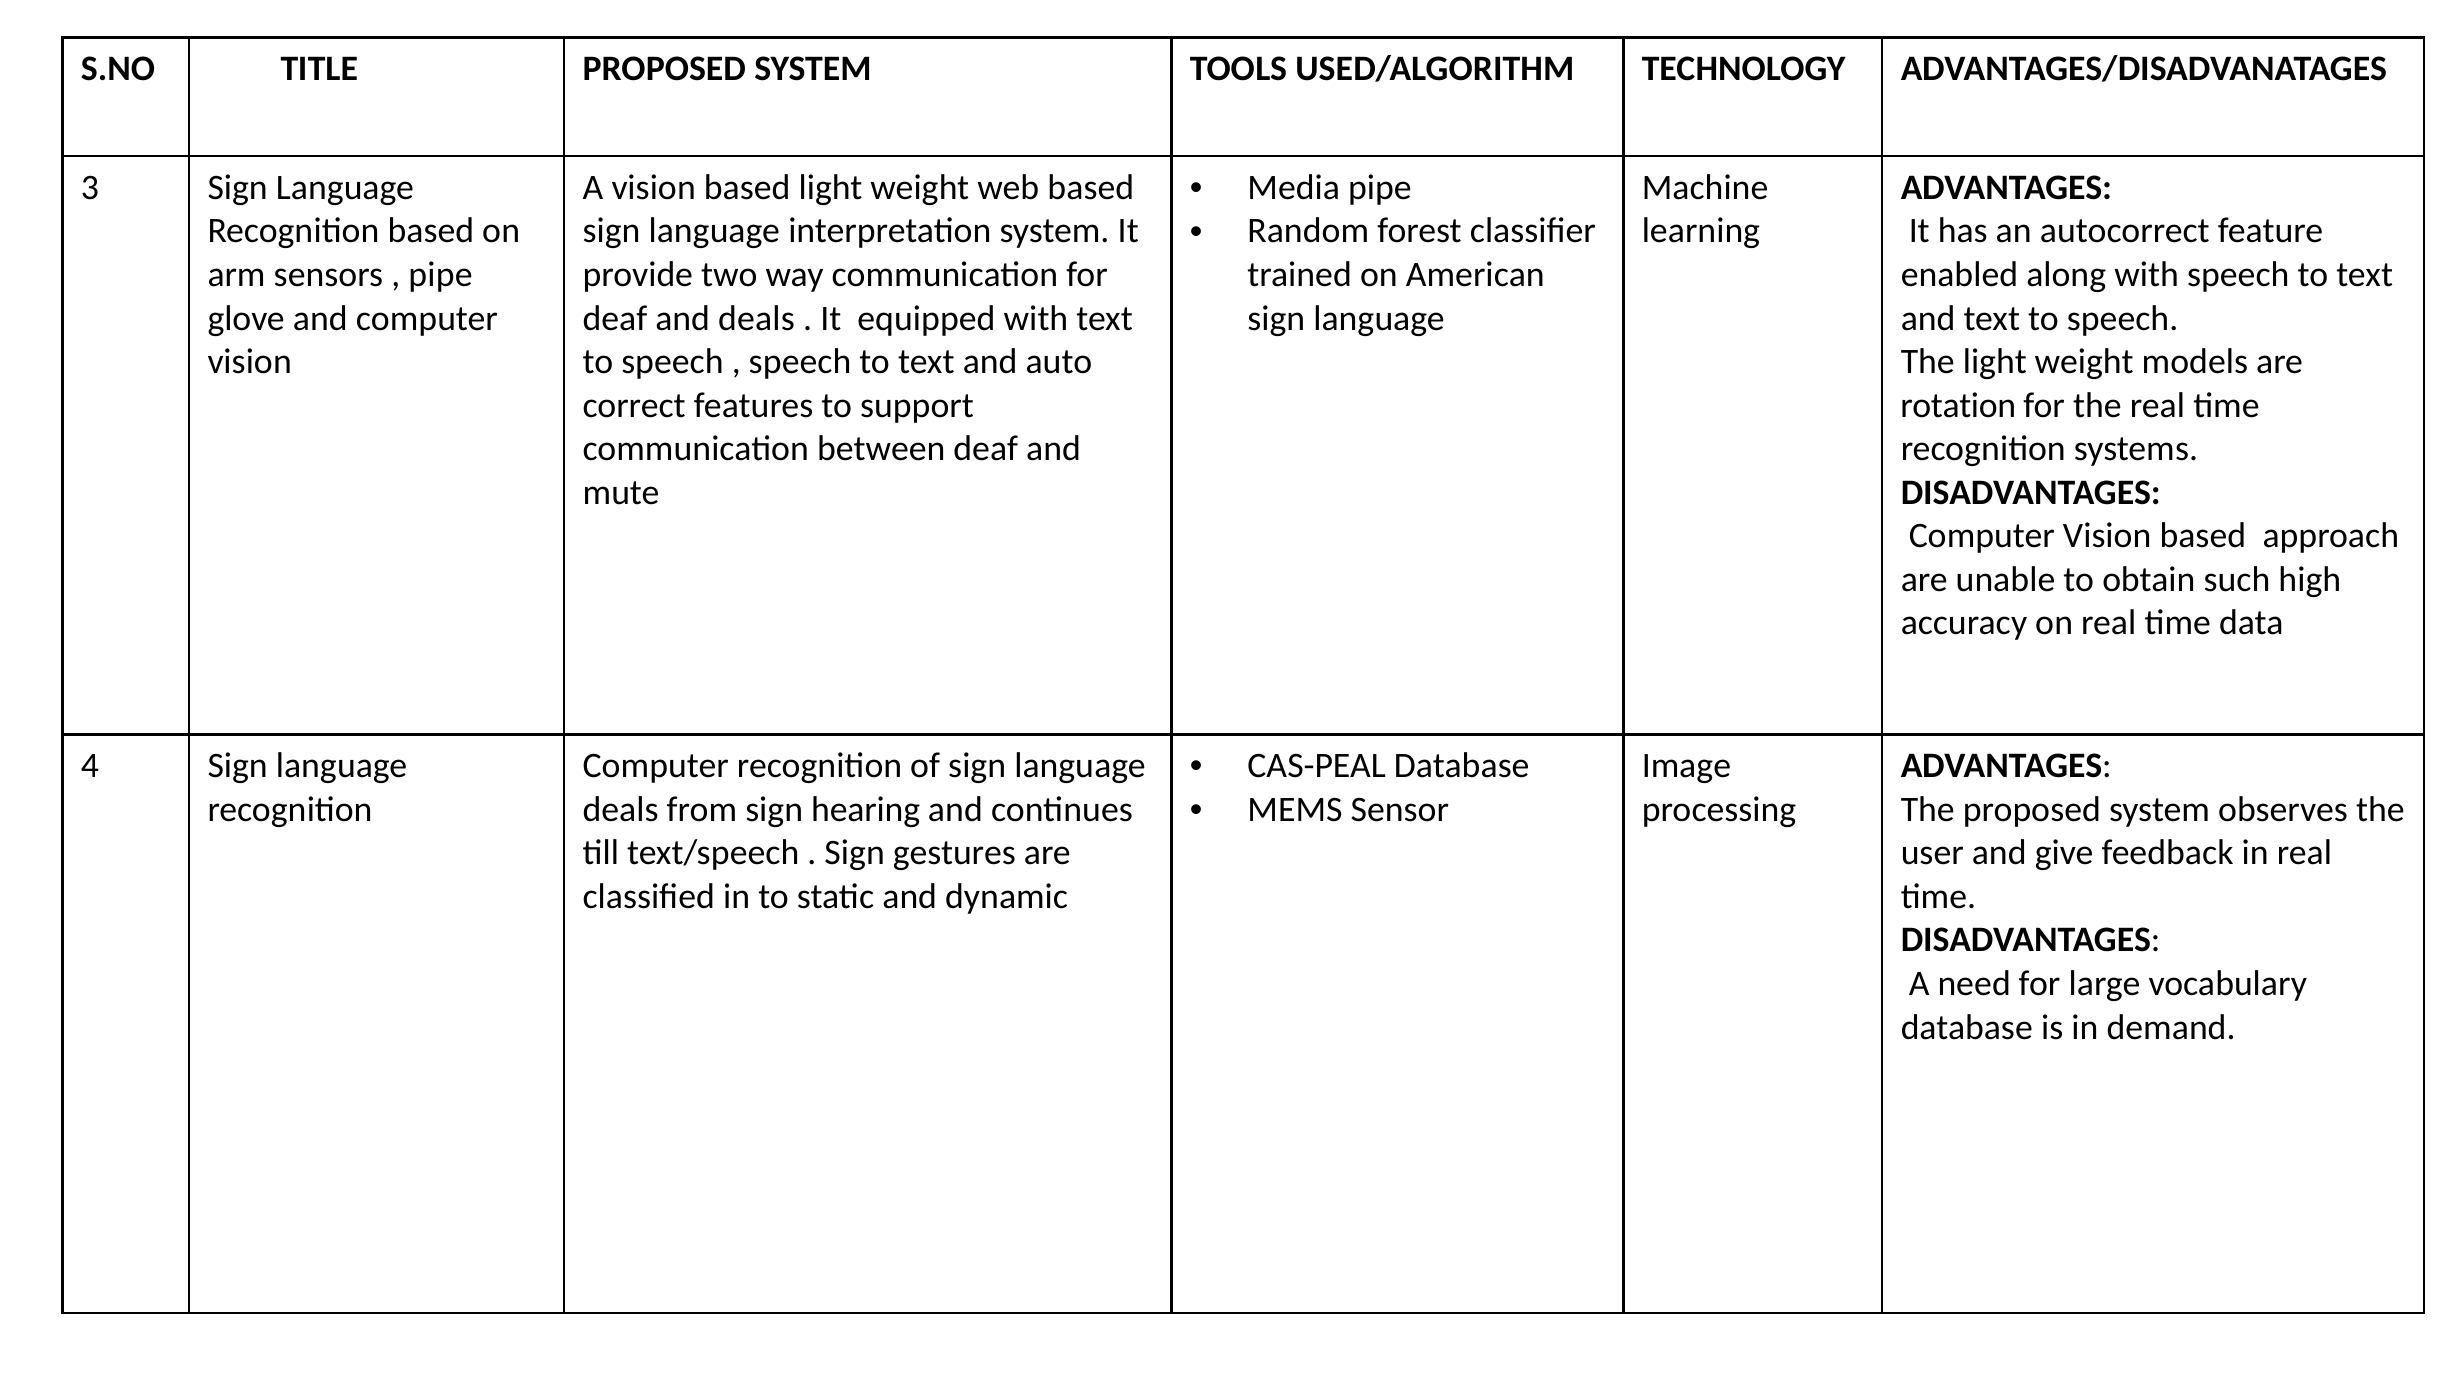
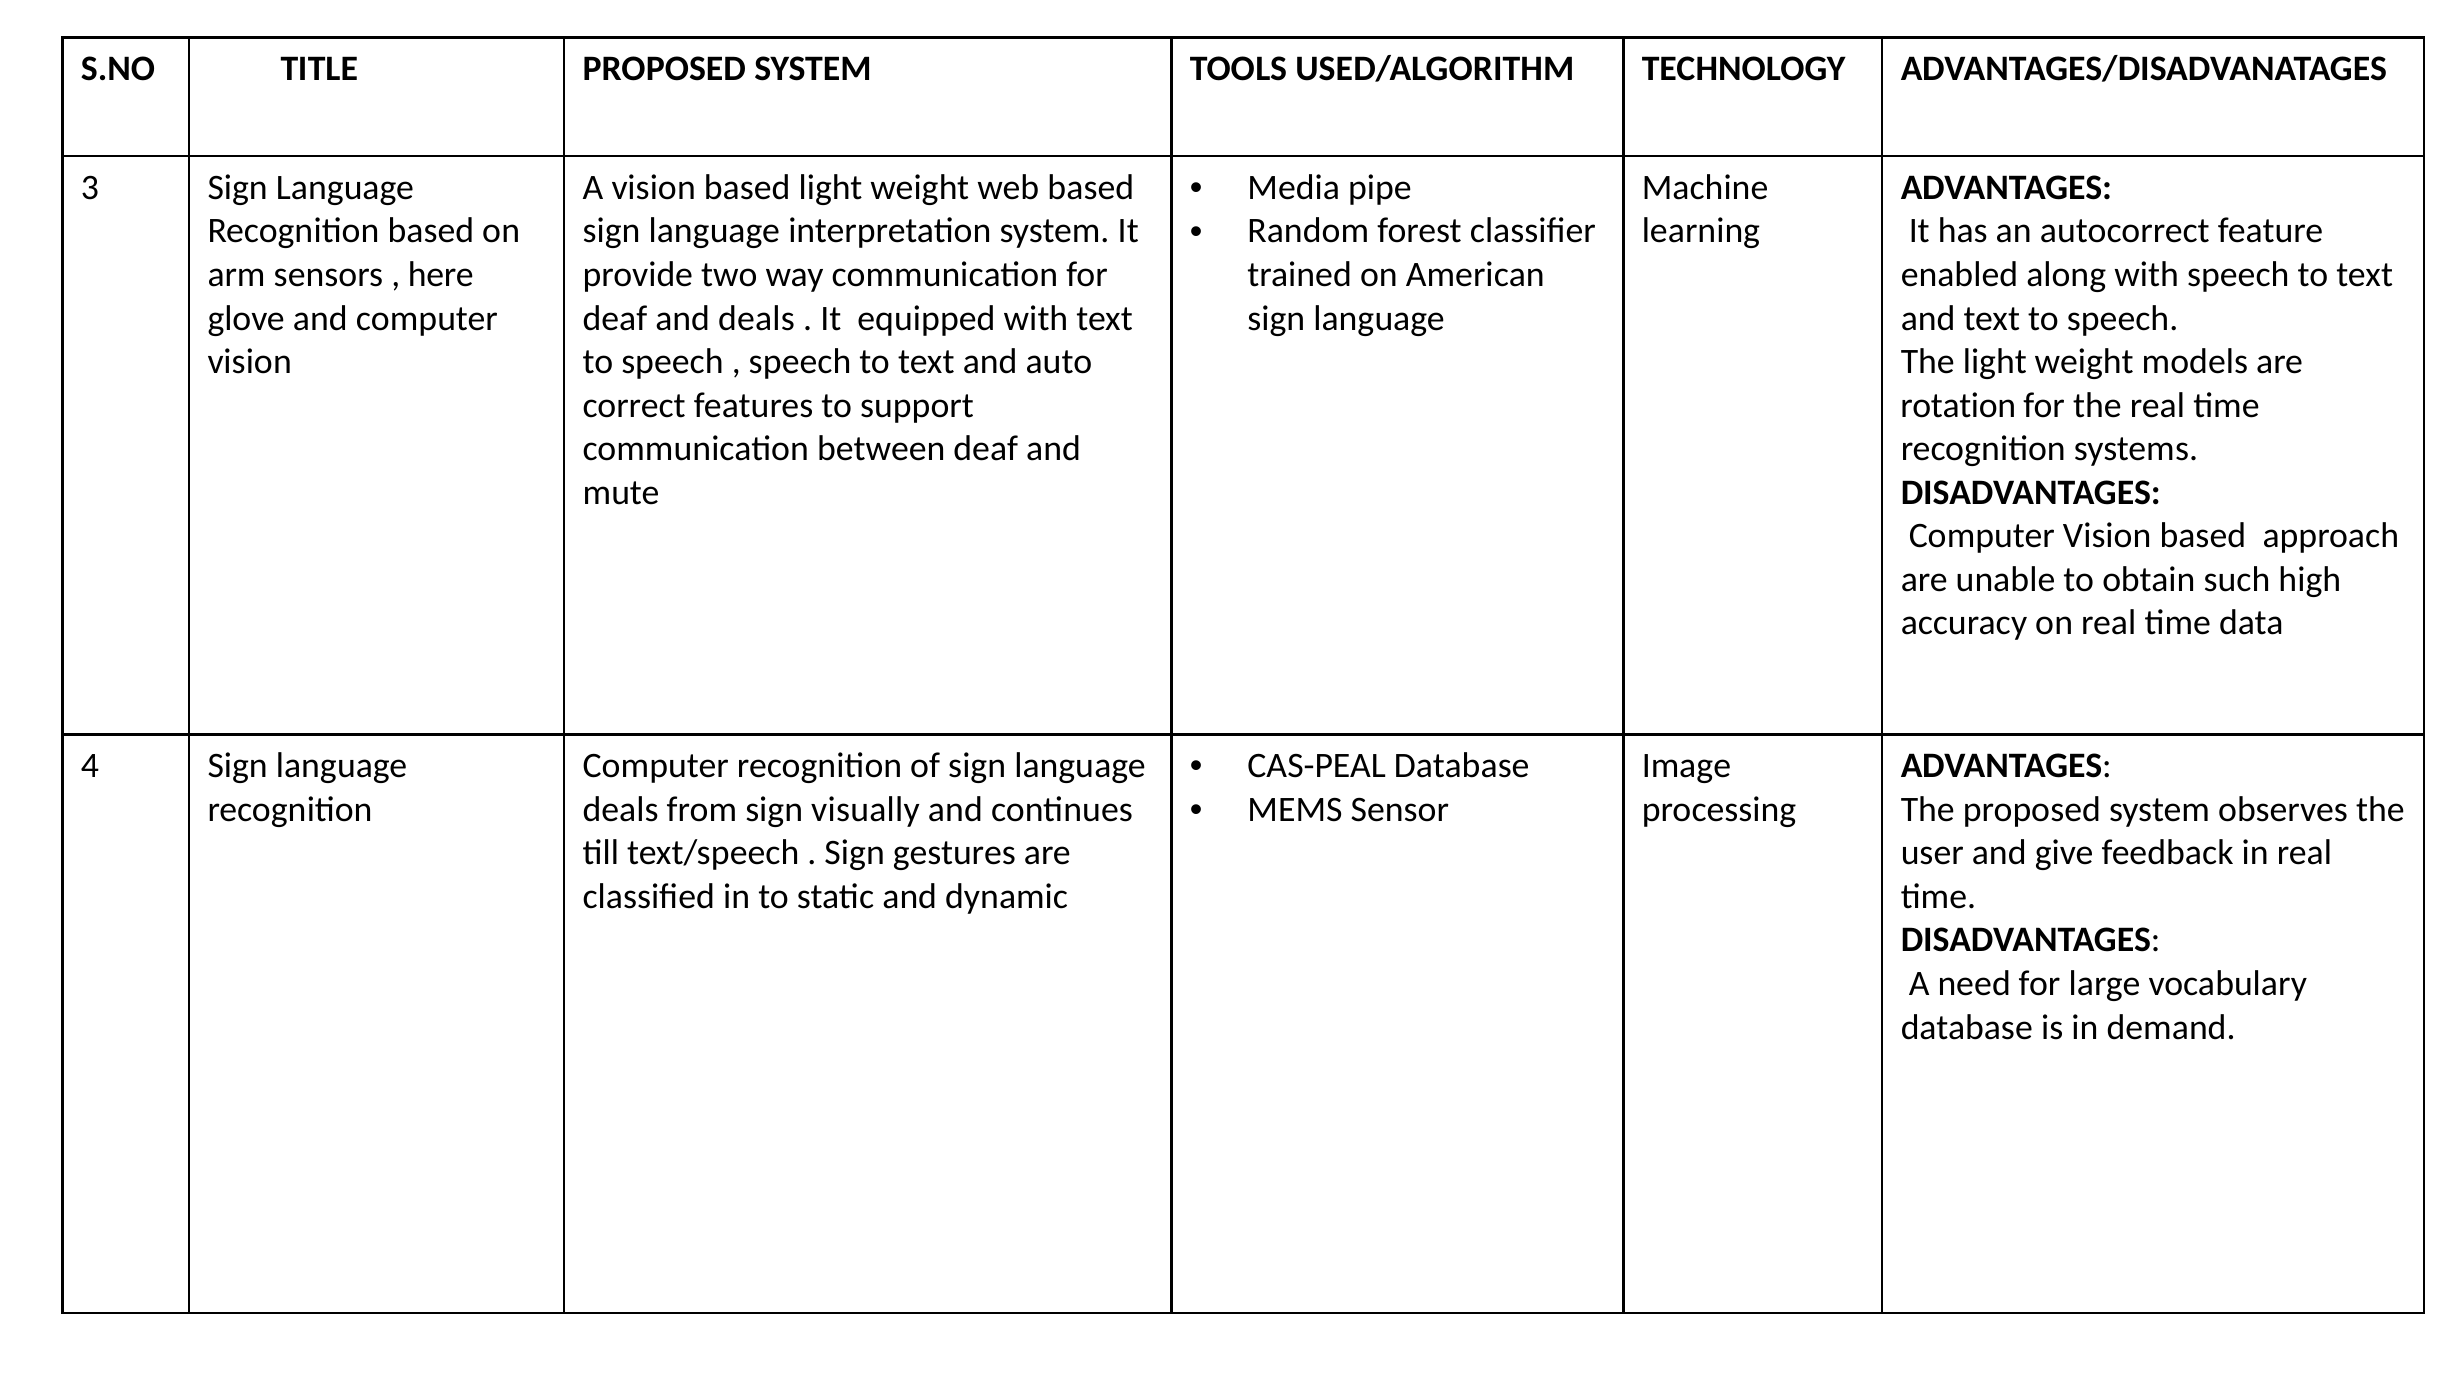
pipe at (441, 275): pipe -> here
hearing: hearing -> visually
